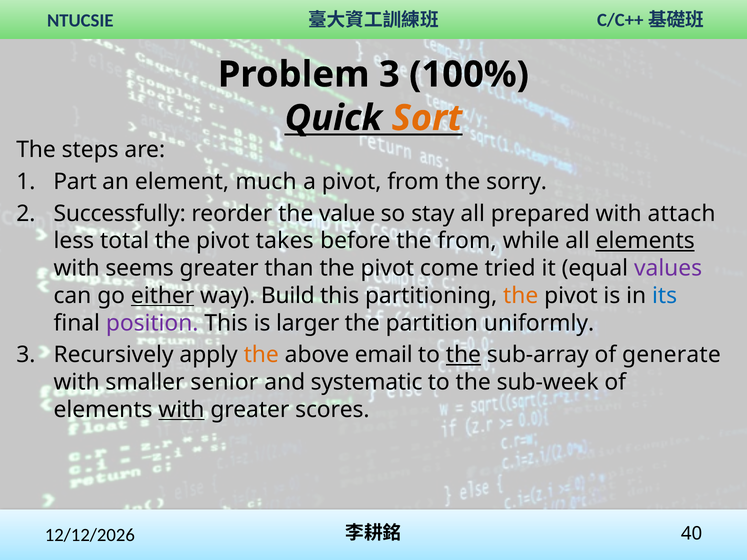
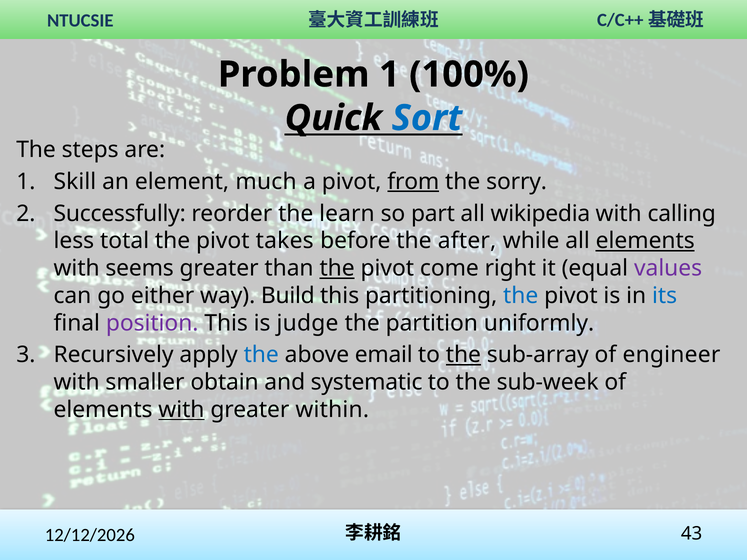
Problem 3: 3 -> 1
Sort colour: orange -> blue
Part: Part -> Skill
from at (413, 182) underline: none -> present
value: value -> learn
stay: stay -> part
prepared: prepared -> wikipedia
attach: attach -> calling
the from: from -> after
the at (337, 268) underline: none -> present
tried: tried -> right
either underline: present -> none
the at (521, 296) colour: orange -> blue
larger: larger -> judge
the at (261, 355) colour: orange -> blue
generate: generate -> engineer
senior: senior -> obtain
scores: scores -> within
40: 40 -> 43
